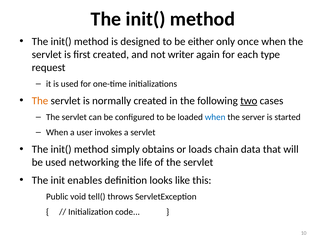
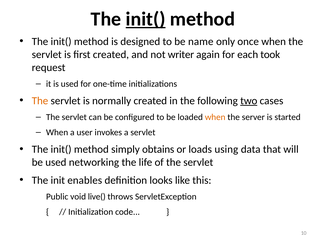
init( at (146, 19) underline: none -> present
either: either -> name
type: type -> took
when at (215, 117) colour: blue -> orange
chain: chain -> using
tell(: tell( -> live(
